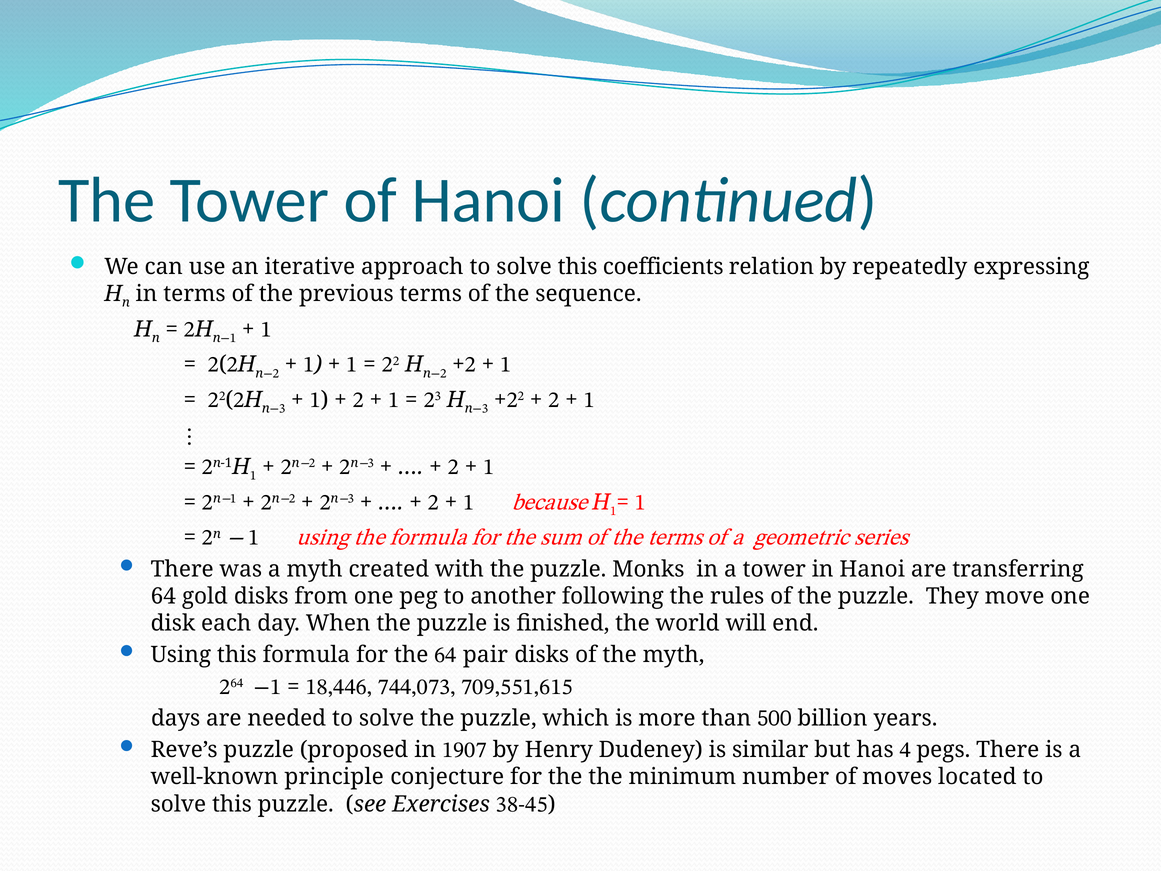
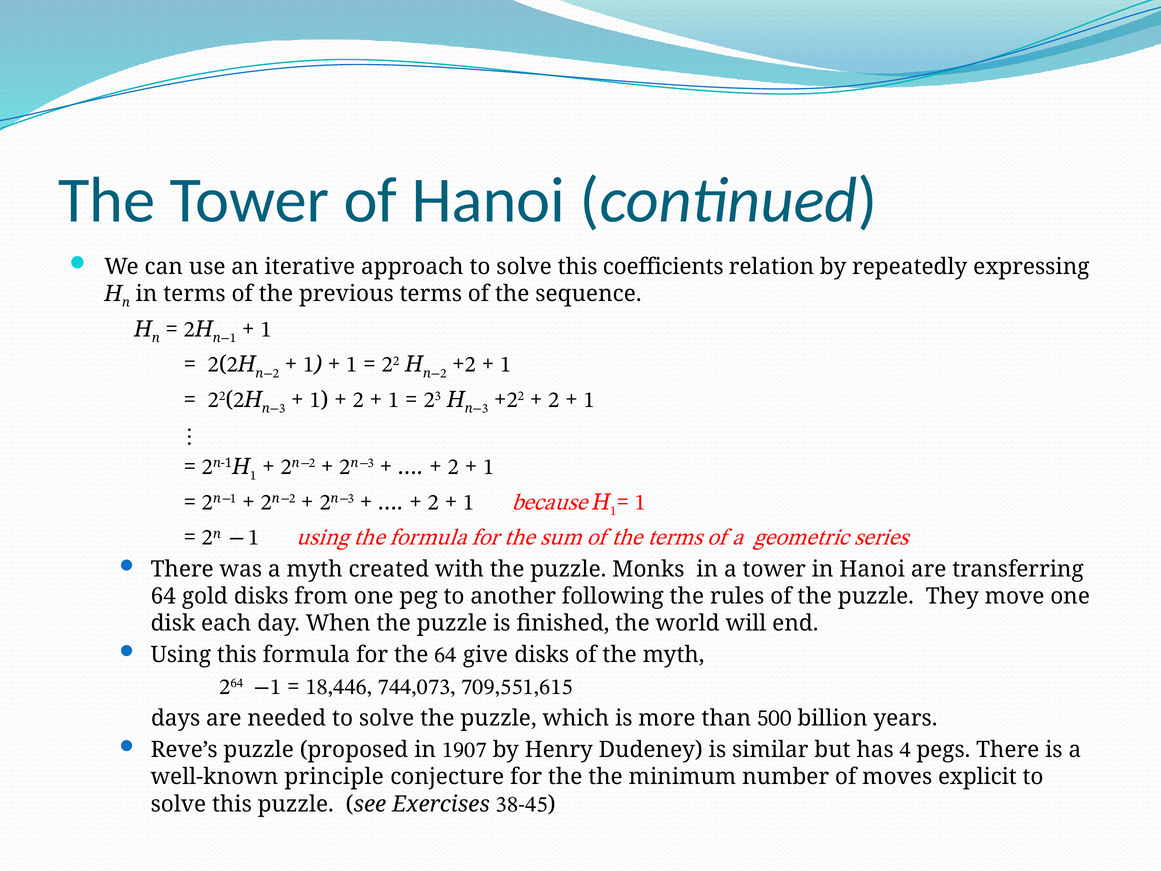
pair: pair -> give
located: located -> explicit
